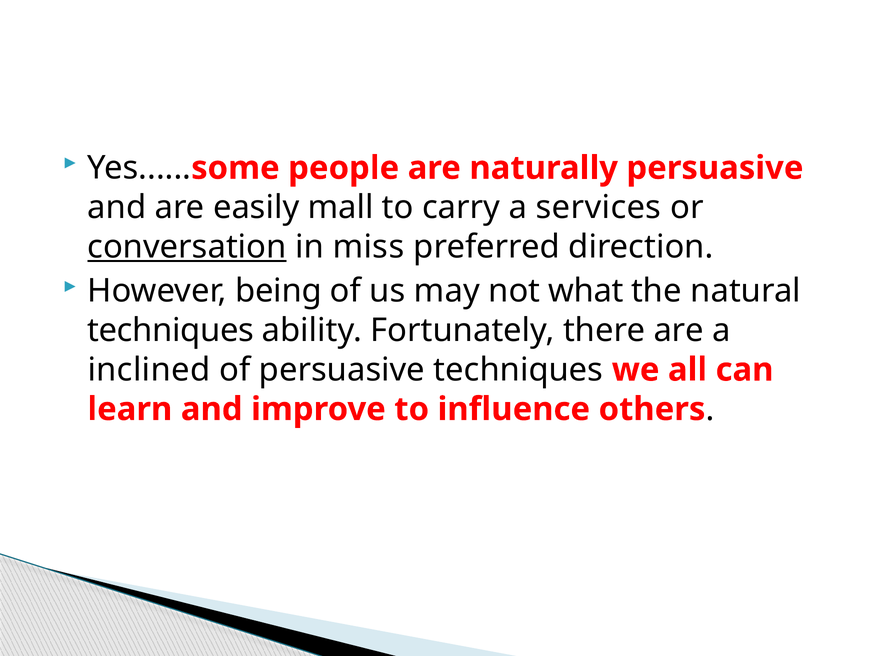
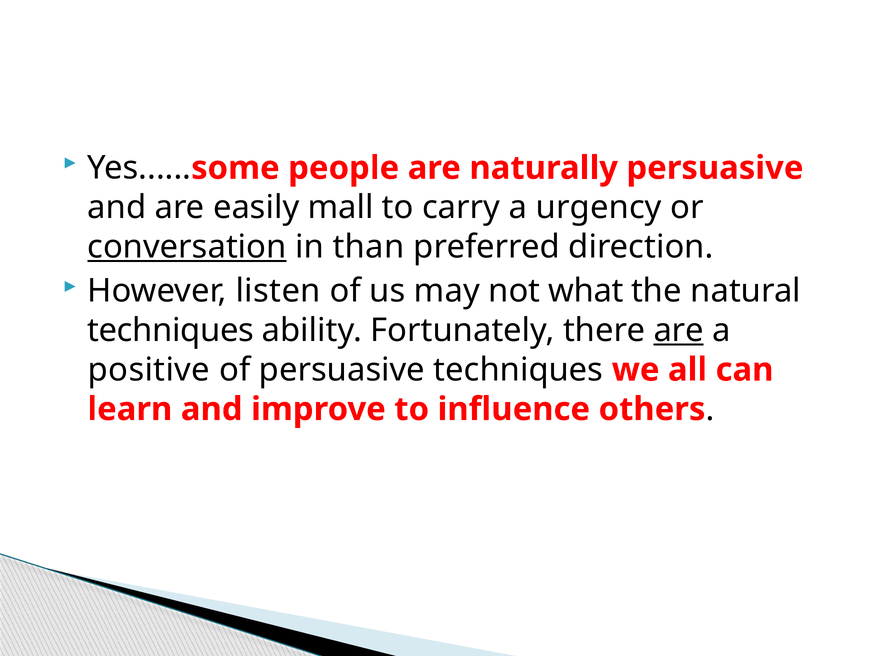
services: services -> urgency
miss: miss -> than
being: being -> listen
are at (679, 331) underline: none -> present
inclined: inclined -> positive
